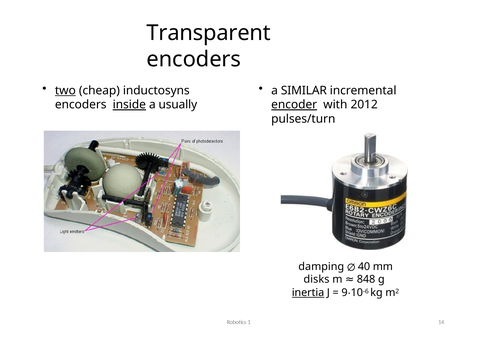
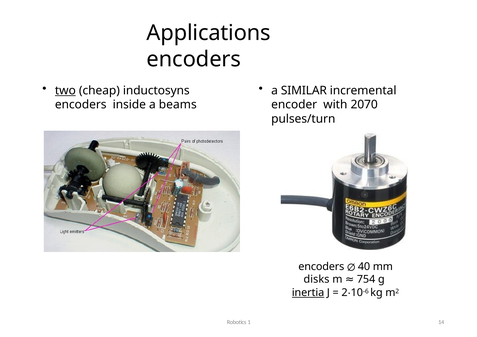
Transparent: Transparent -> Applications
inside underline: present -> none
usually: usually -> beams
encoder underline: present -> none
2012: 2012 -> 2070
damping at (321, 267): damping -> encoders
848: 848 -> 754
9: 9 -> 2
